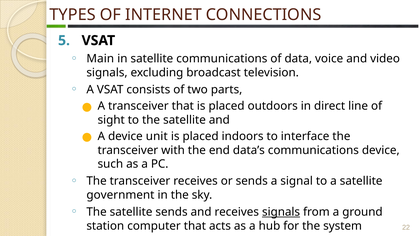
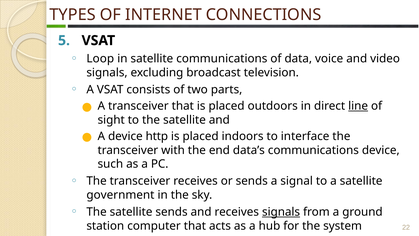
Main: Main -> Loop
line underline: none -> present
unit: unit -> http
